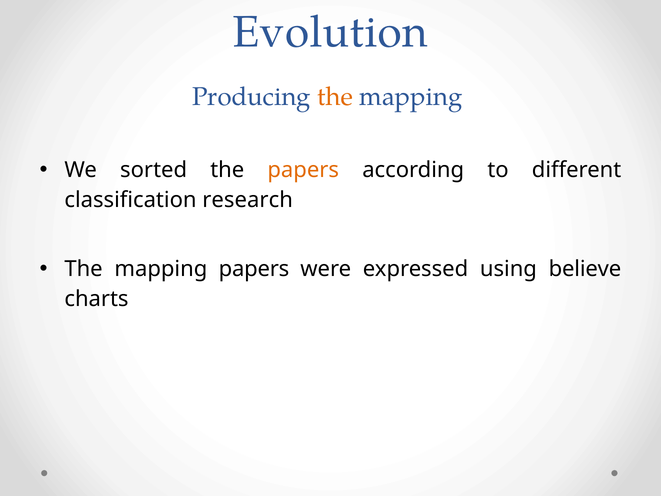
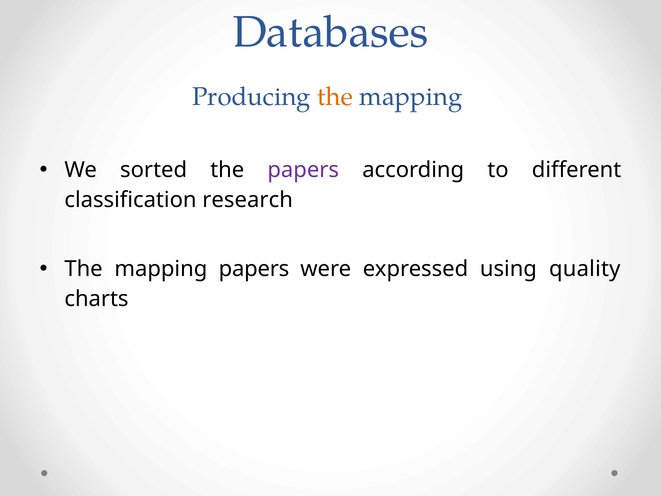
Evolution: Evolution -> Databases
papers at (303, 170) colour: orange -> purple
believe: believe -> quality
